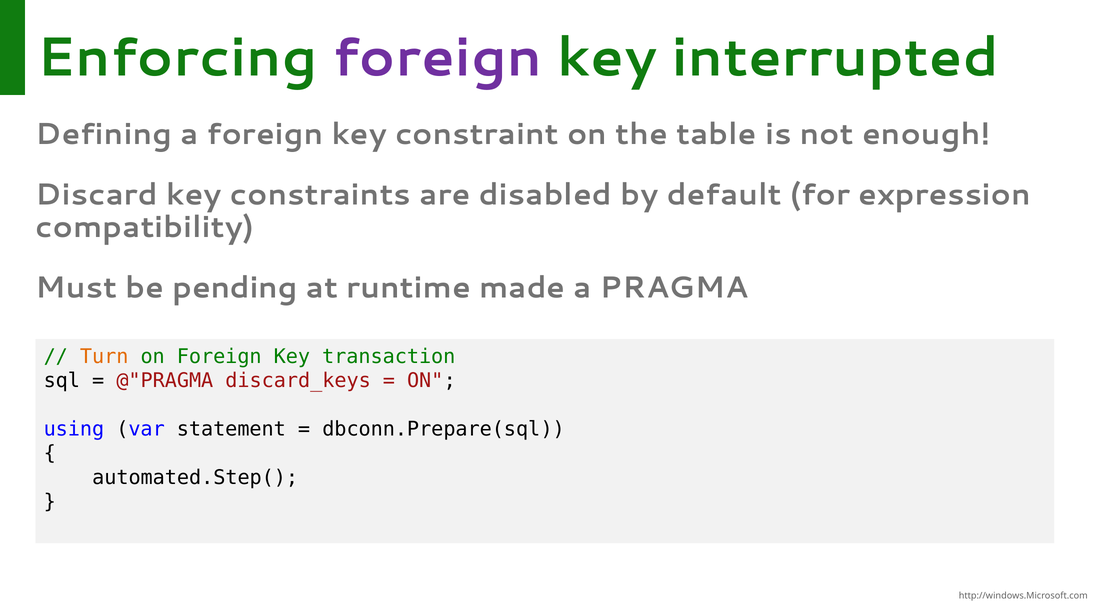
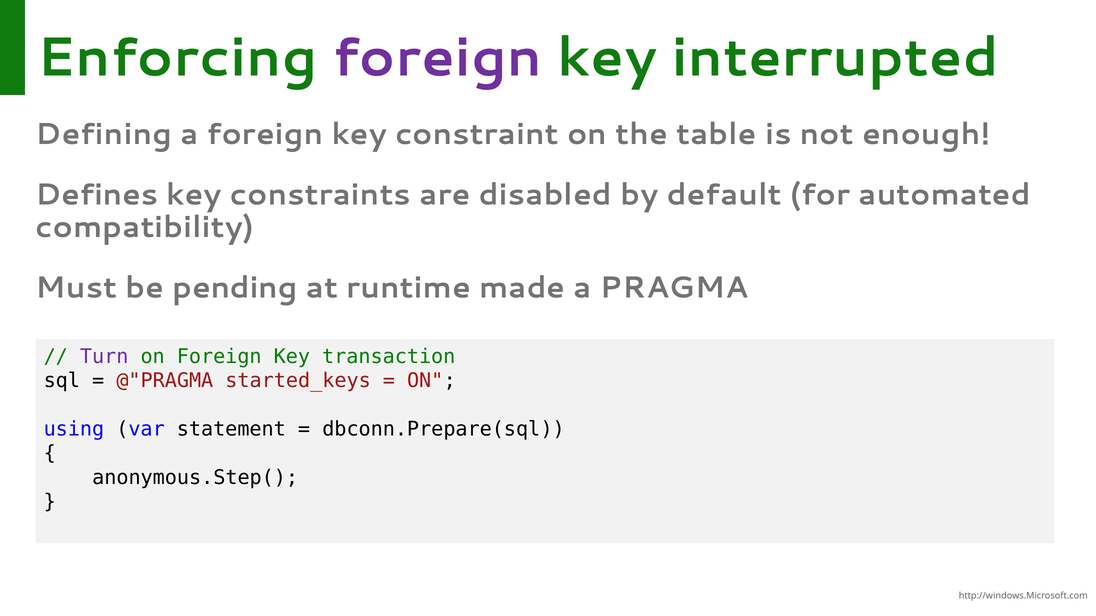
Discard: Discard -> Defines
expression: expression -> automated
Turn colour: orange -> purple
discard_keys: discard_keys -> started_keys
automated.Step(: automated.Step( -> anonymous.Step(
